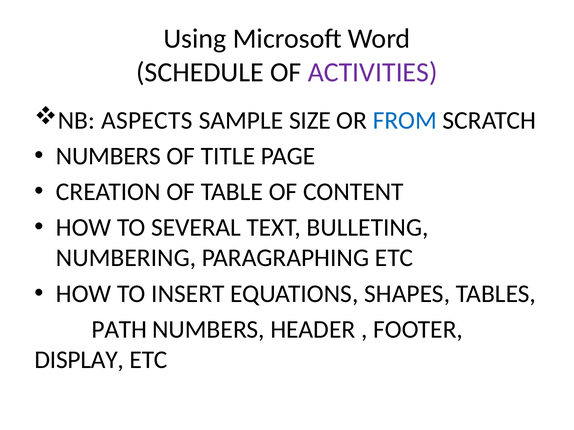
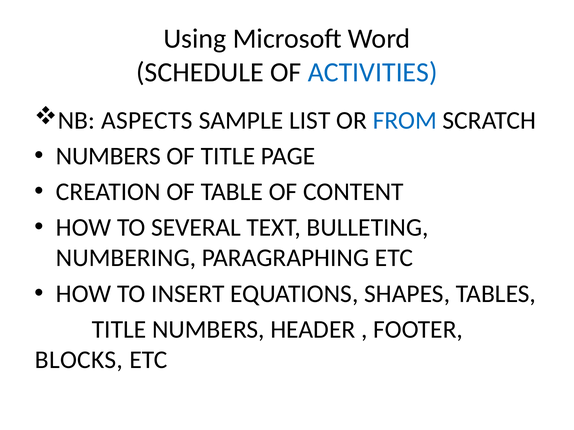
ACTIVITIES colour: purple -> blue
SIZE: SIZE -> LIST
PATH at (119, 330): PATH -> TITLE
DISPLAY: DISPLAY -> BLOCKS
